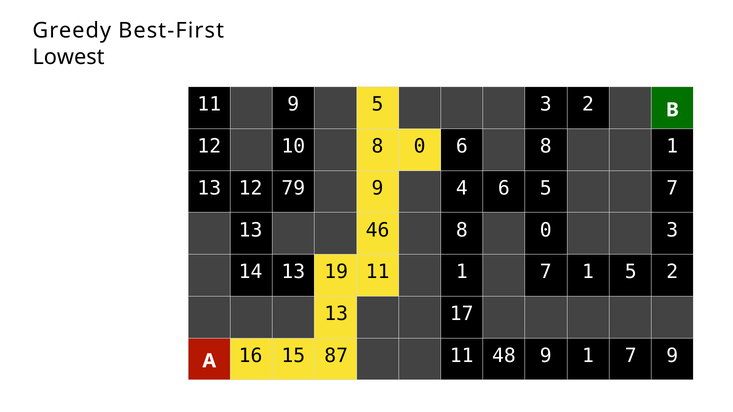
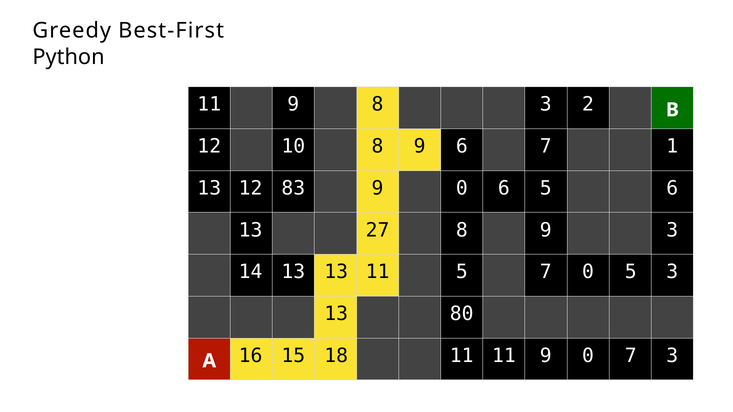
Lowest: Lowest -> Python
9 5: 5 -> 8
10 8 0: 0 -> 9
6 8: 8 -> 7
79: 79 -> 83
4 at (462, 189): 4 -> 0
5 7: 7 -> 6
46: 46 -> 27
0 at (546, 230): 0 -> 9
13 19: 19 -> 13
11 1: 1 -> 5
7 1: 1 -> 0
5 2: 2 -> 3
17: 17 -> 80
87: 87 -> 18
11 48: 48 -> 11
1 at (588, 356): 1 -> 0
7 9: 9 -> 3
